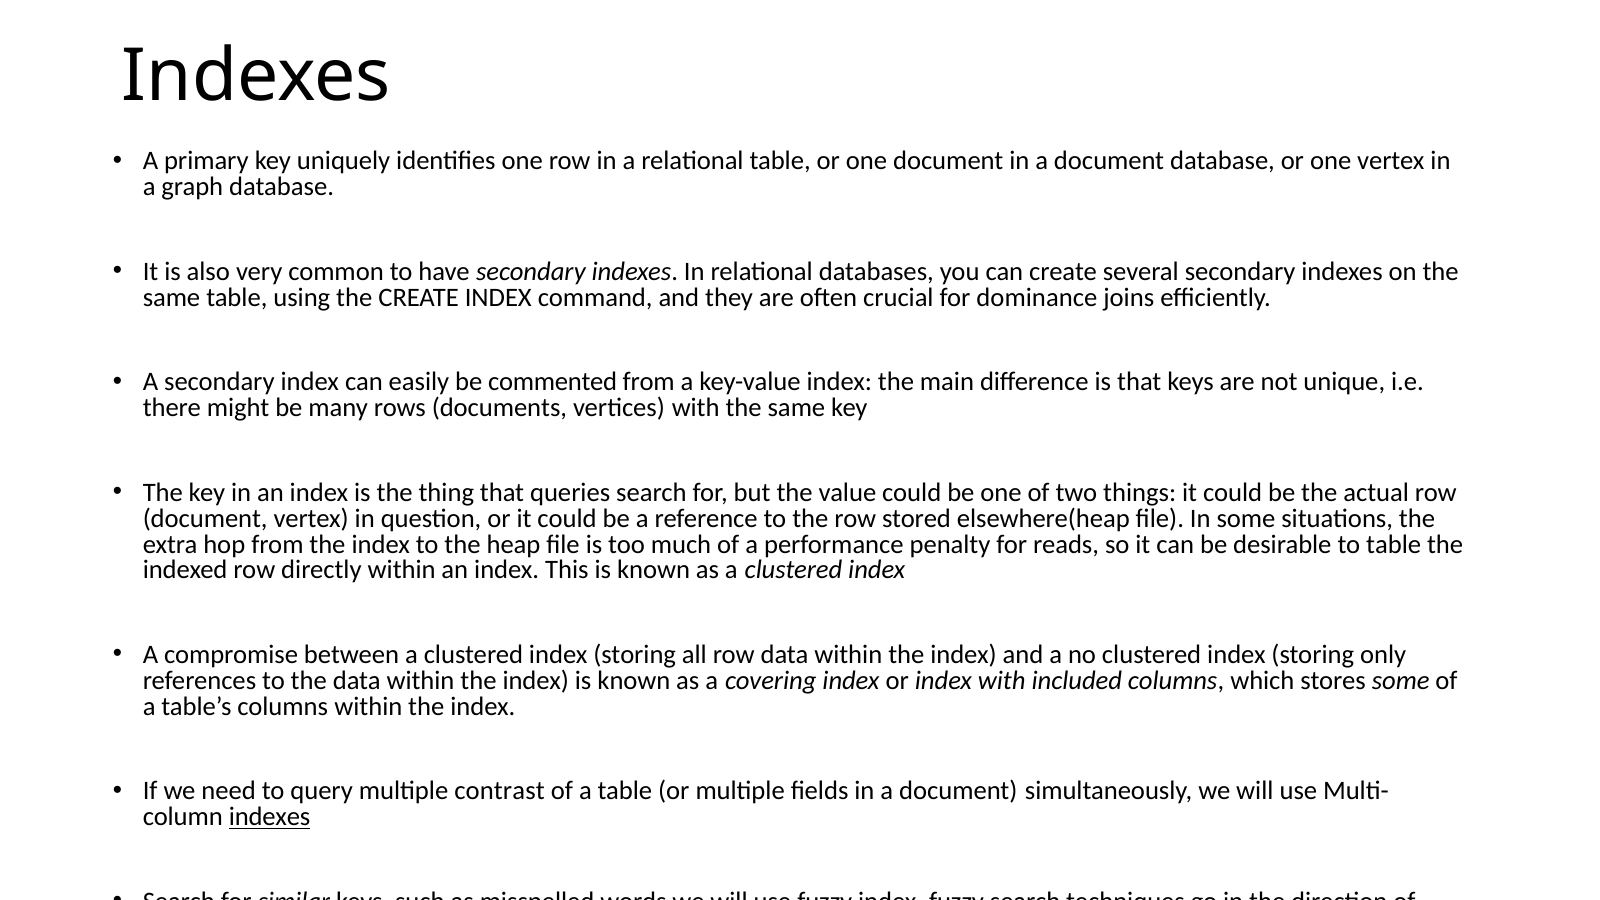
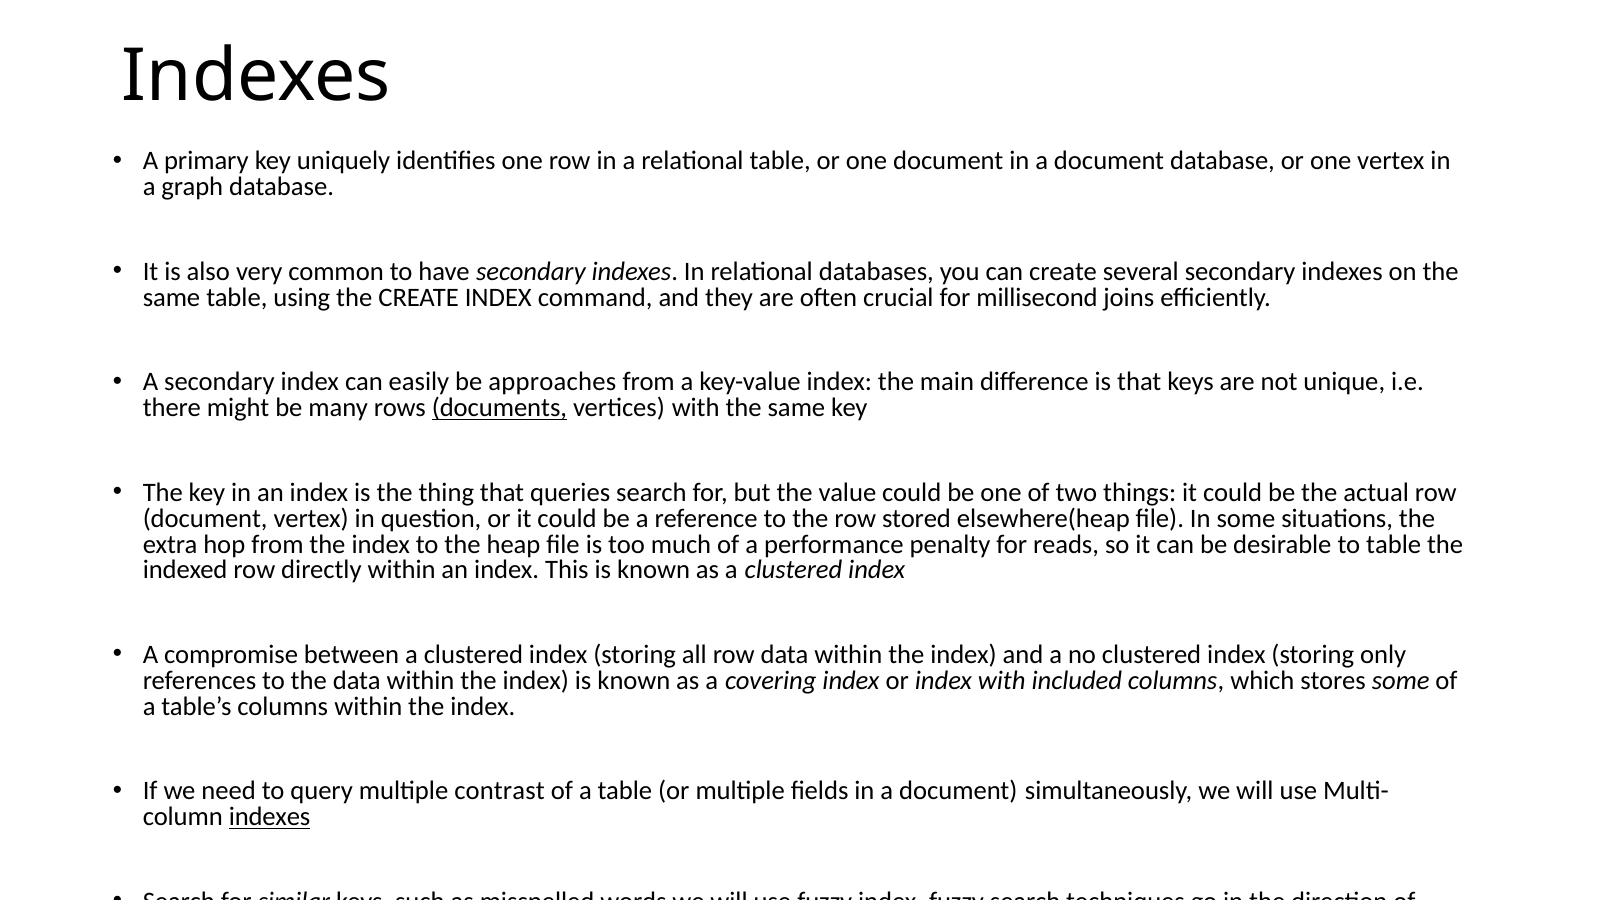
dominance: dominance -> millisecond
commented: commented -> approaches
documents underline: none -> present
